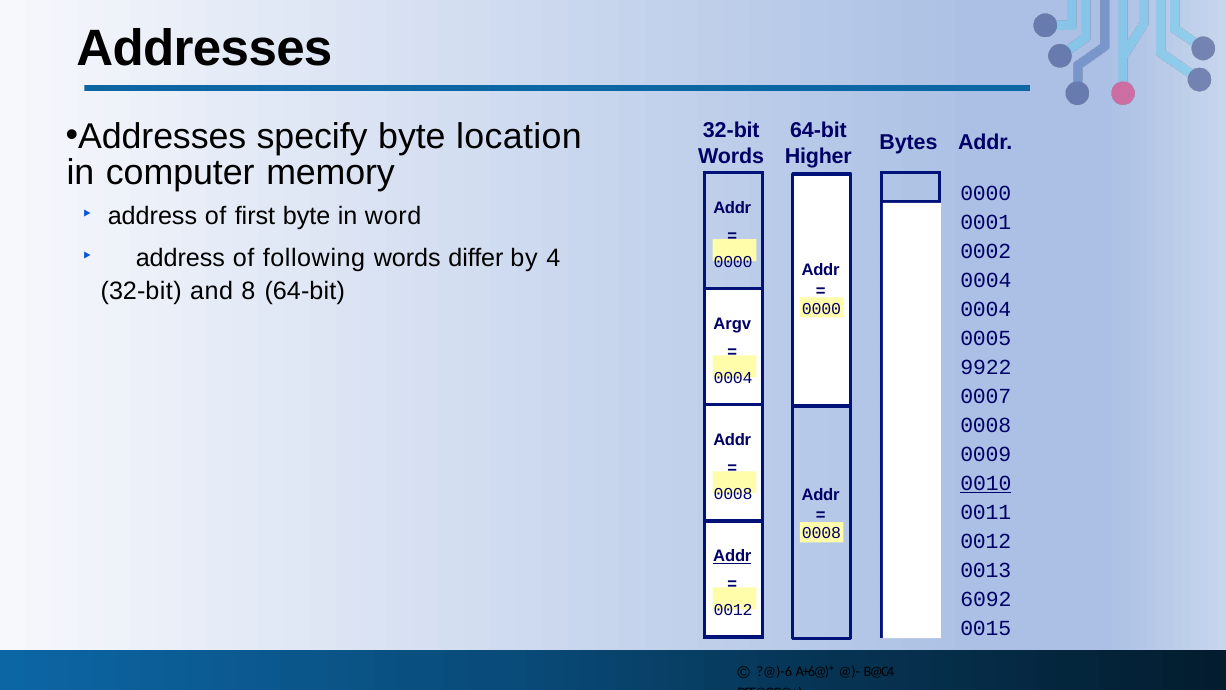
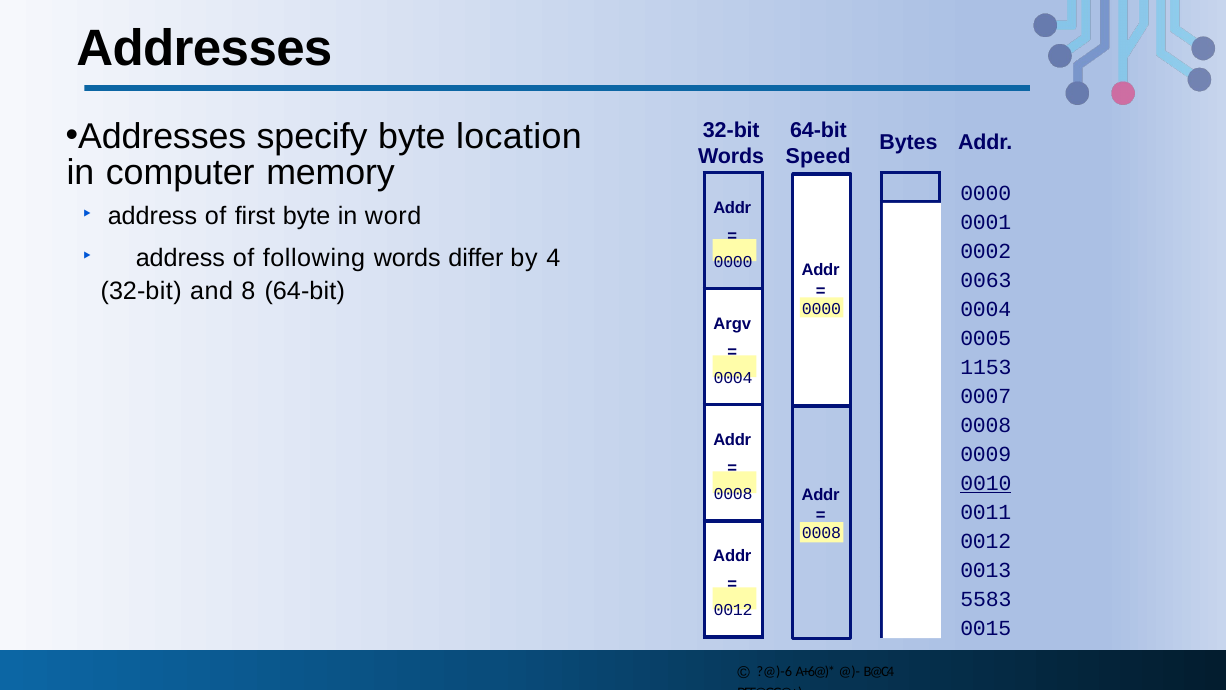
Higher: Higher -> Speed
0004 at (986, 280): 0004 -> 0063
9922: 9922 -> 1153
Addr at (732, 556) underline: present -> none
6092: 6092 -> 5583
